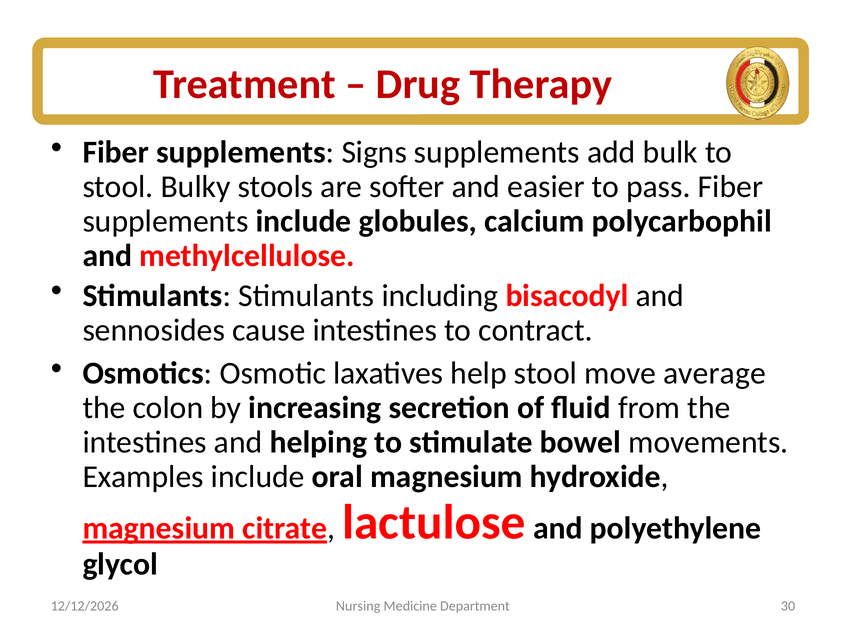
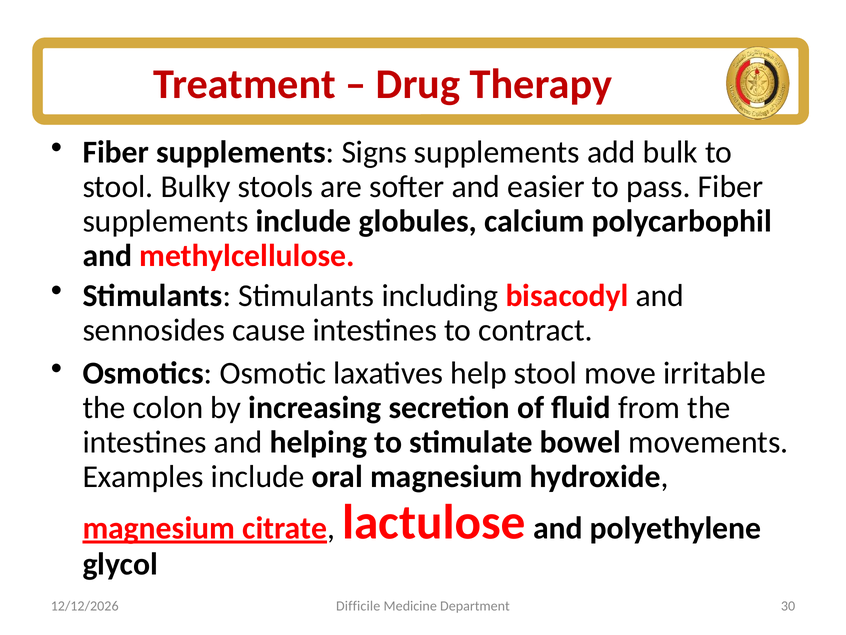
average: average -> irritable
Nursing: Nursing -> Difficile
